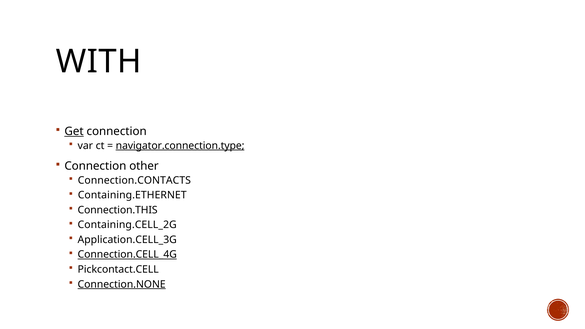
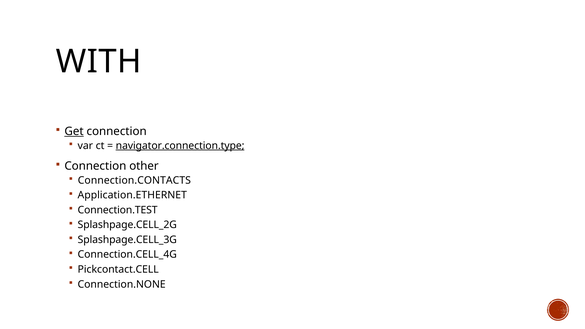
Containing.ETHERNET: Containing.ETHERNET -> Application.ETHERNET
Connection.THIS: Connection.THIS -> Connection.TEST
Containing.CELL_2G: Containing.CELL_2G -> Splashpage.CELL_2G
Application.CELL_3G: Application.CELL_3G -> Splashpage.CELL_3G
Connection.CELL_4G underline: present -> none
Connection.NONE underline: present -> none
